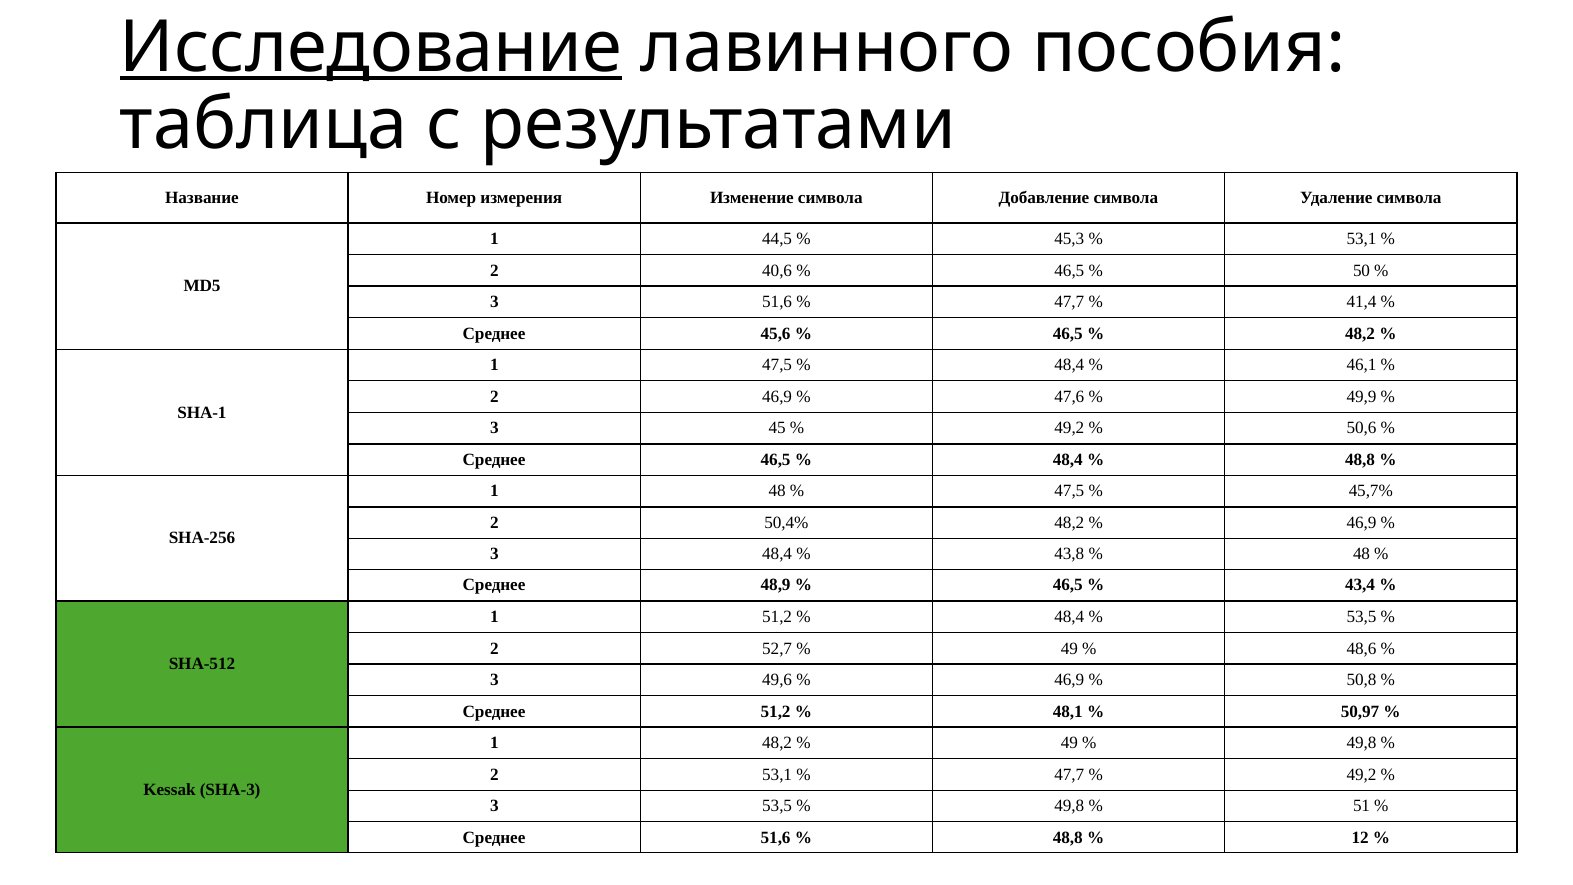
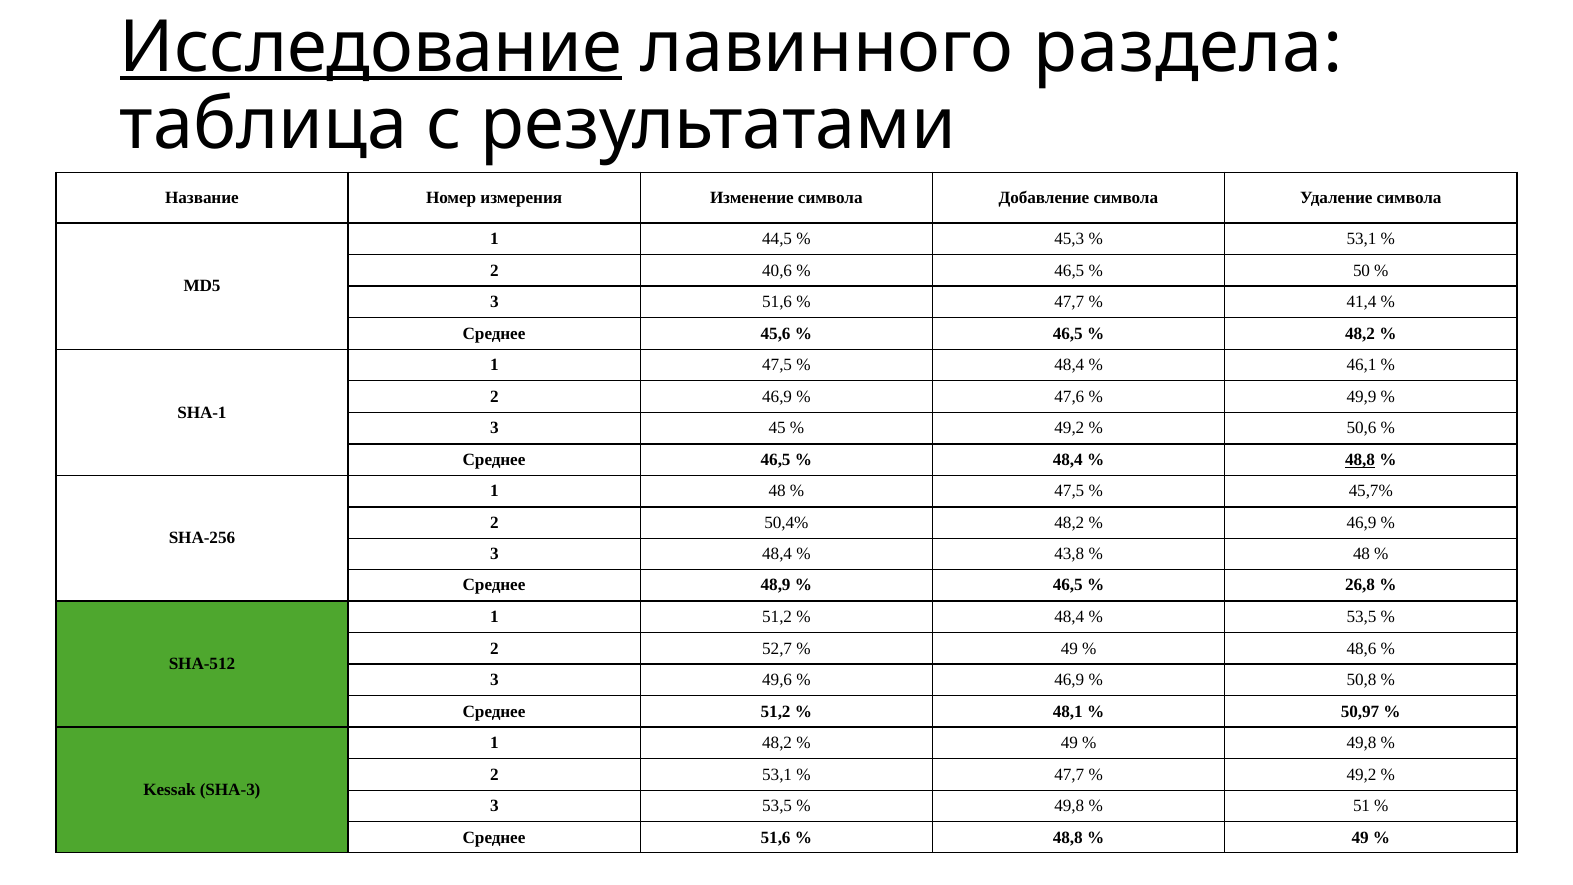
пособия: пособия -> раздела
48,8 at (1360, 460) underline: none -> present
43,4: 43,4 -> 26,8
12 at (1360, 837): 12 -> 49
